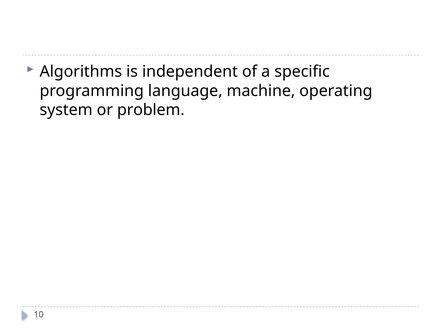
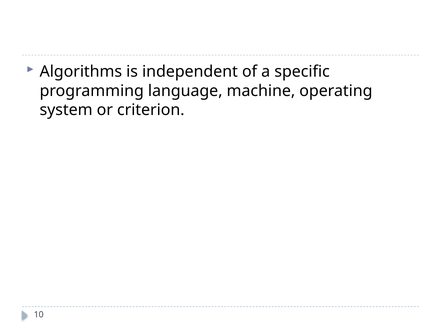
problem: problem -> criterion
